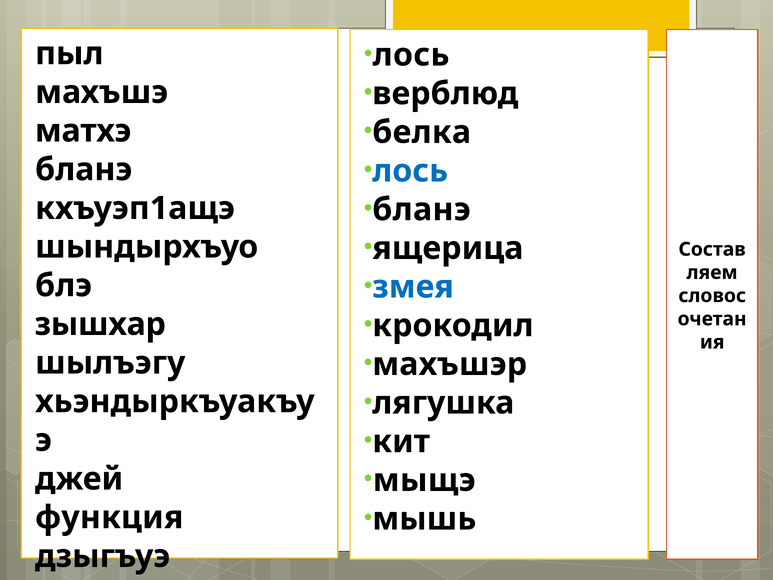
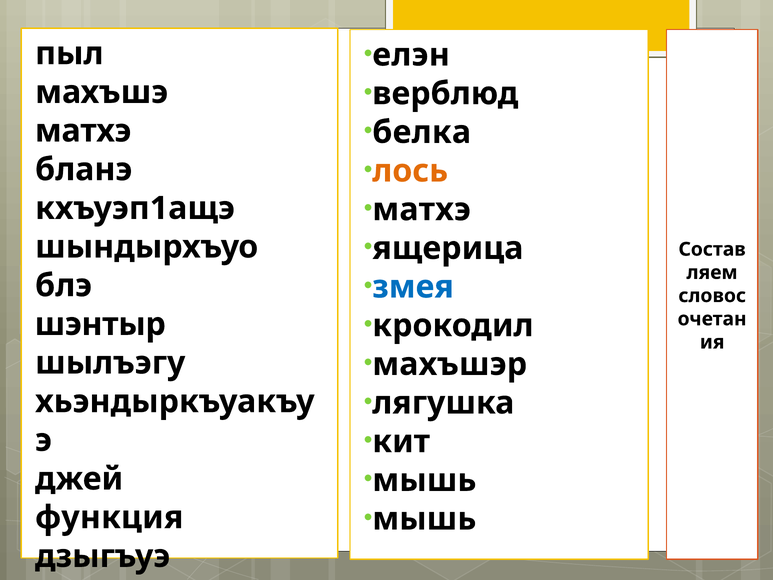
лось at (411, 55): лось -> елэн
лось at (410, 171) colour: blue -> orange
бланэ at (422, 209): бланэ -> матхэ
зышхар: зышхар -> шэнтыр
мыщэ at (424, 480): мыщэ -> мышь
